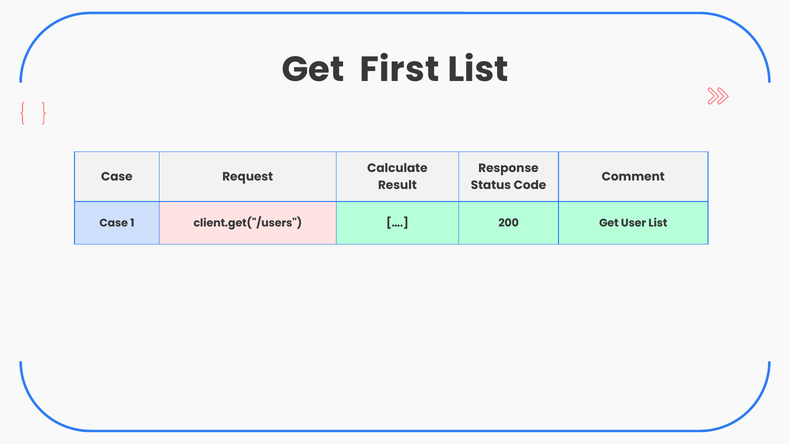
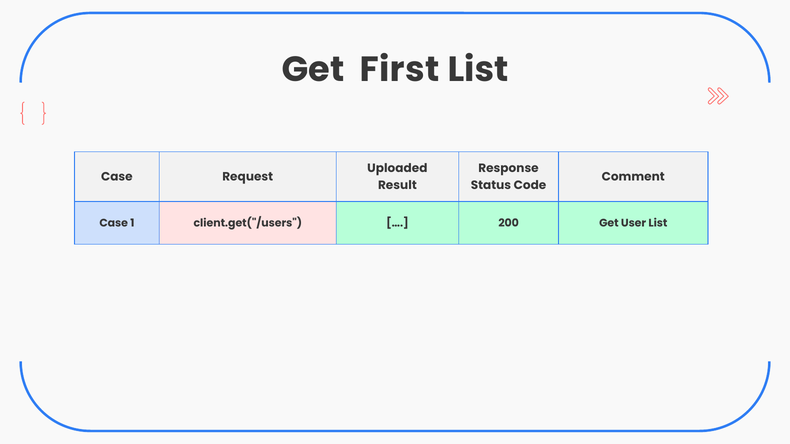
Calculate: Calculate -> Uploaded
